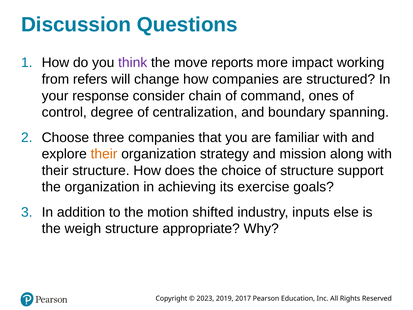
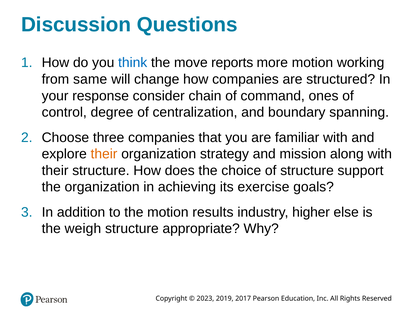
think colour: purple -> blue
more impact: impact -> motion
refers: refers -> same
shifted: shifted -> results
inputs: inputs -> higher
